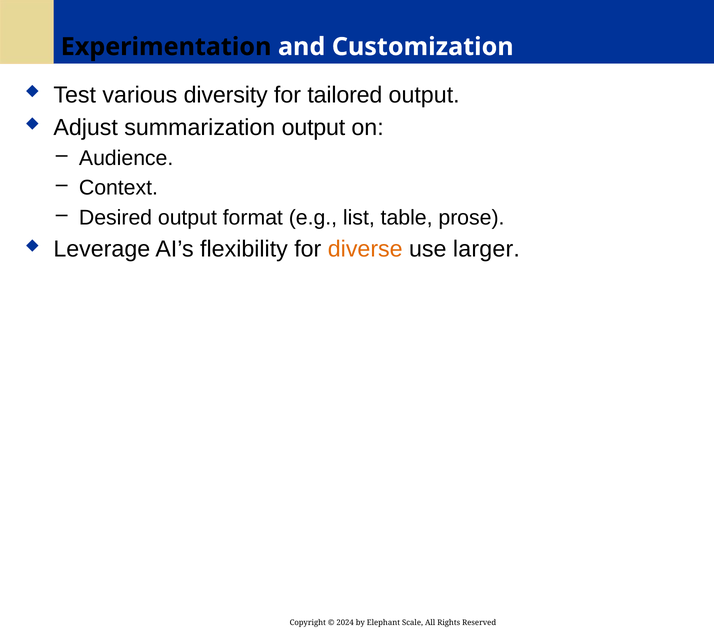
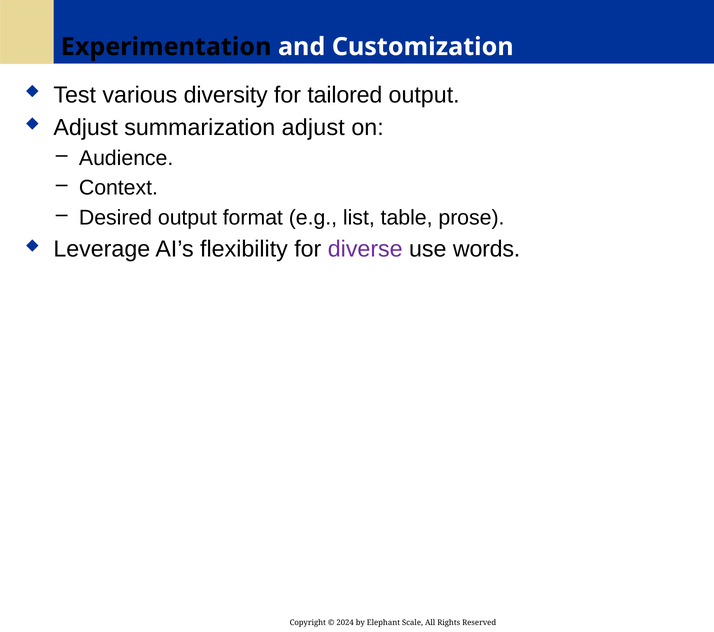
summarization output: output -> adjust
diverse colour: orange -> purple
larger: larger -> words
